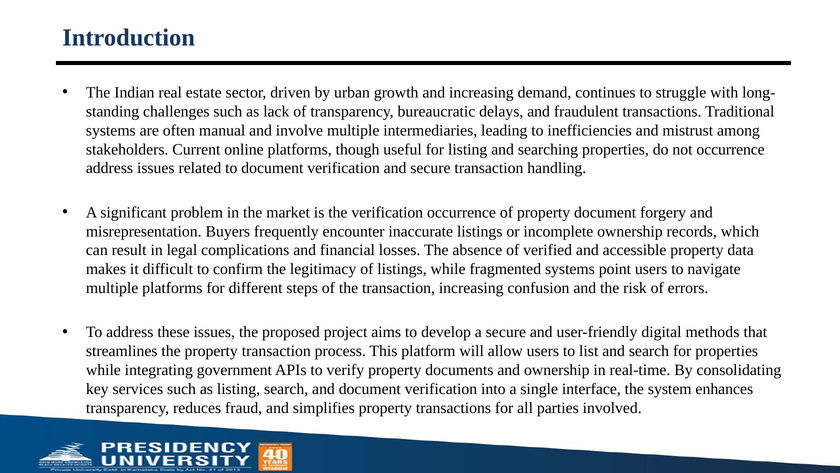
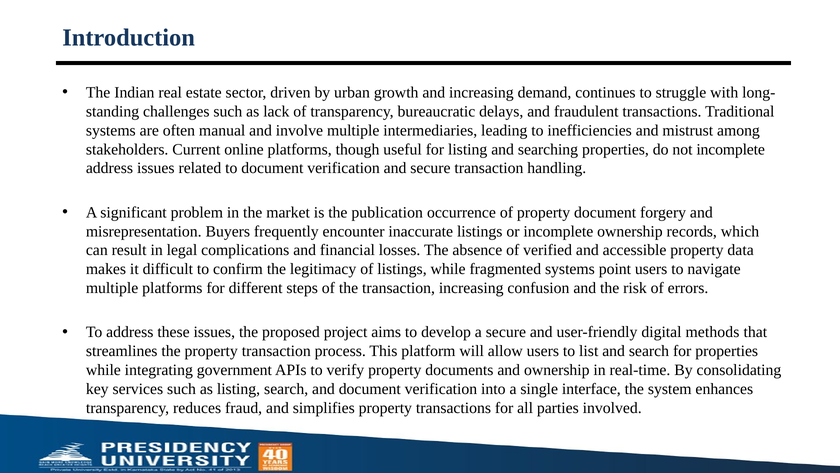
not occurrence: occurrence -> incomplete
the verification: verification -> publication
